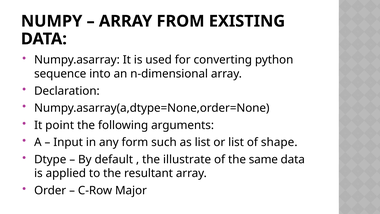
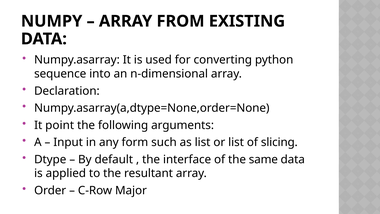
shape: shape -> slicing
illustrate: illustrate -> interface
